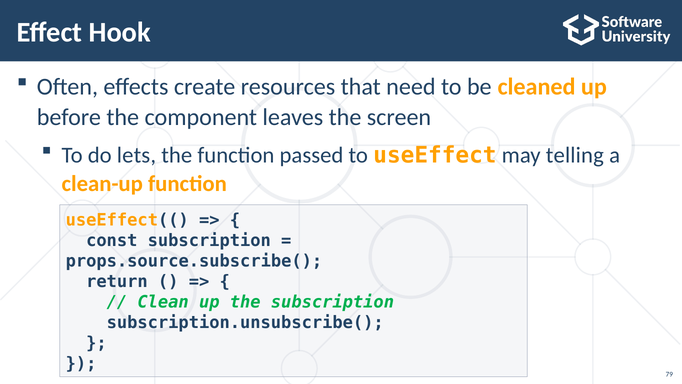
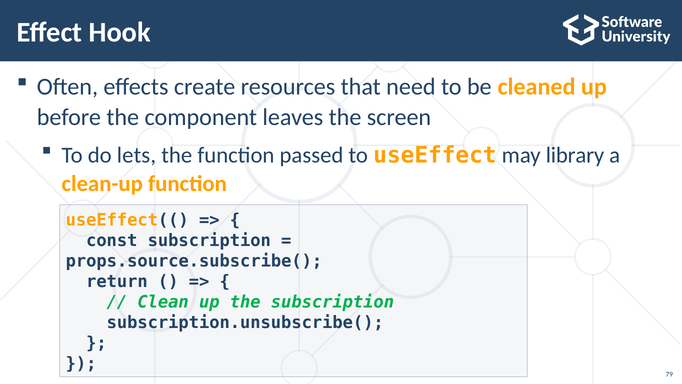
telling: telling -> library
